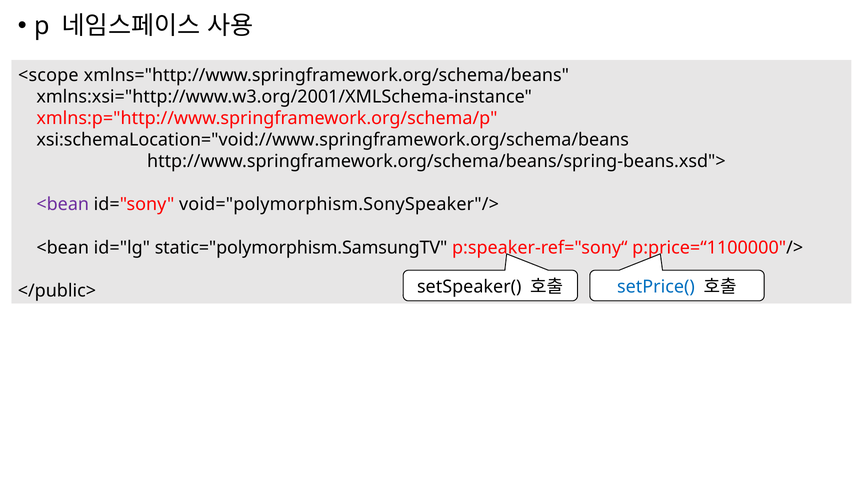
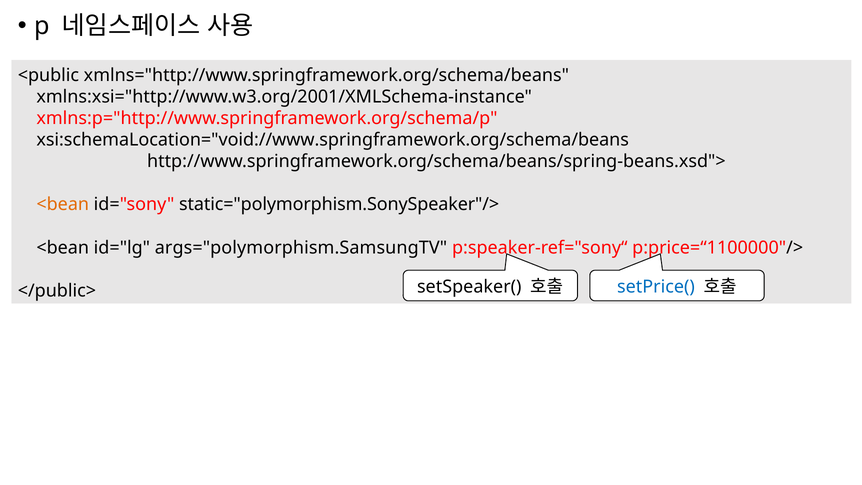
<scope: <scope -> <public
<bean at (63, 204) colour: purple -> orange
void="polymorphism.SonySpeaker"/>: void="polymorphism.SonySpeaker"/> -> static="polymorphism.SonySpeaker"/>
static="polymorphism.SamsungTV: static="polymorphism.SamsungTV -> args="polymorphism.SamsungTV
